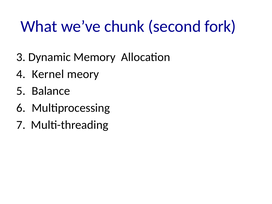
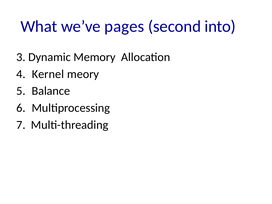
chunk: chunk -> pages
fork: fork -> into
